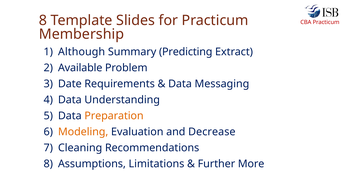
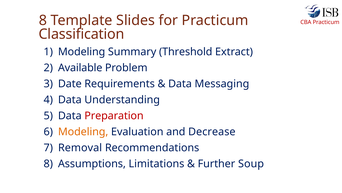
Membership: Membership -> Classification
Although at (82, 52): Although -> Modeling
Predicting: Predicting -> Threshold
Preparation colour: orange -> red
Cleaning: Cleaning -> Removal
More: More -> Soup
